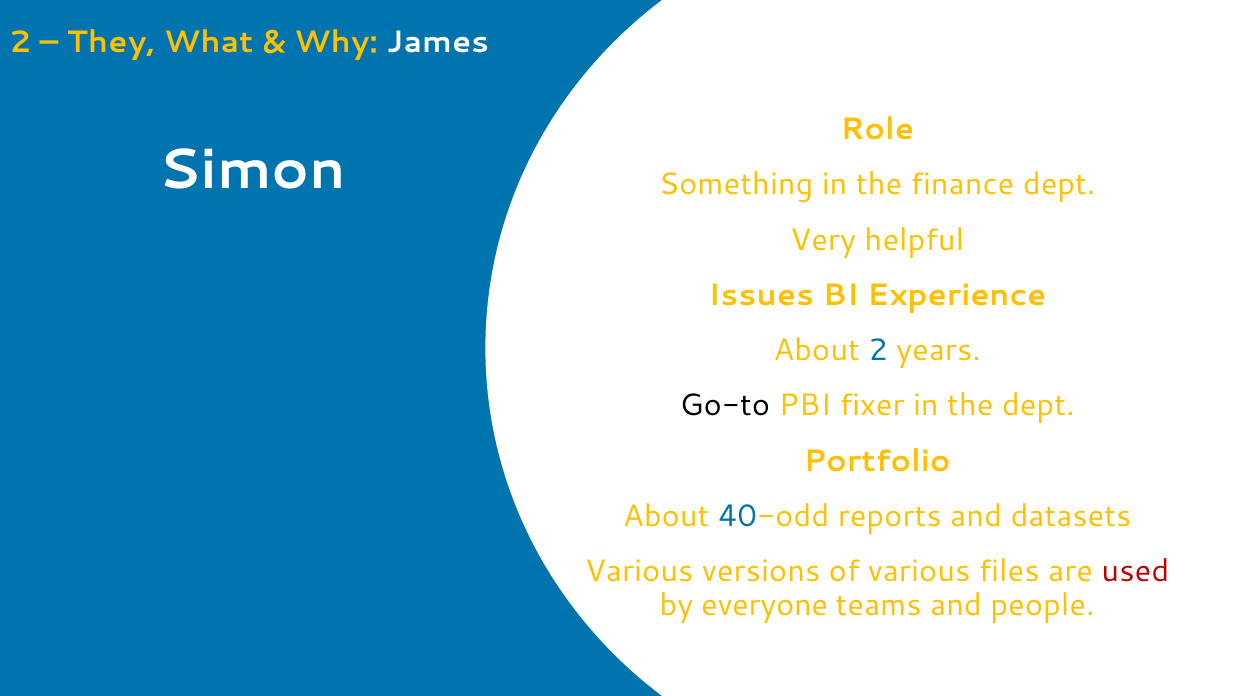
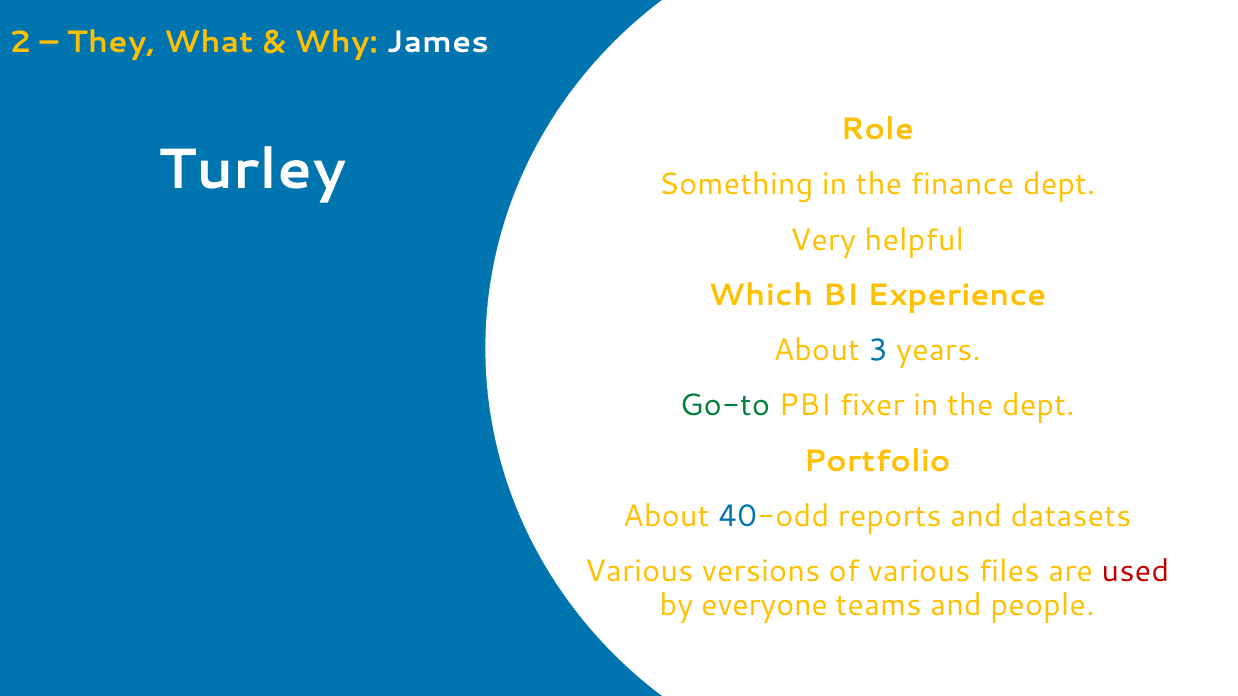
Simon: Simon -> Turley
Issues: Issues -> Which
About 2: 2 -> 3
Go-to colour: black -> green
